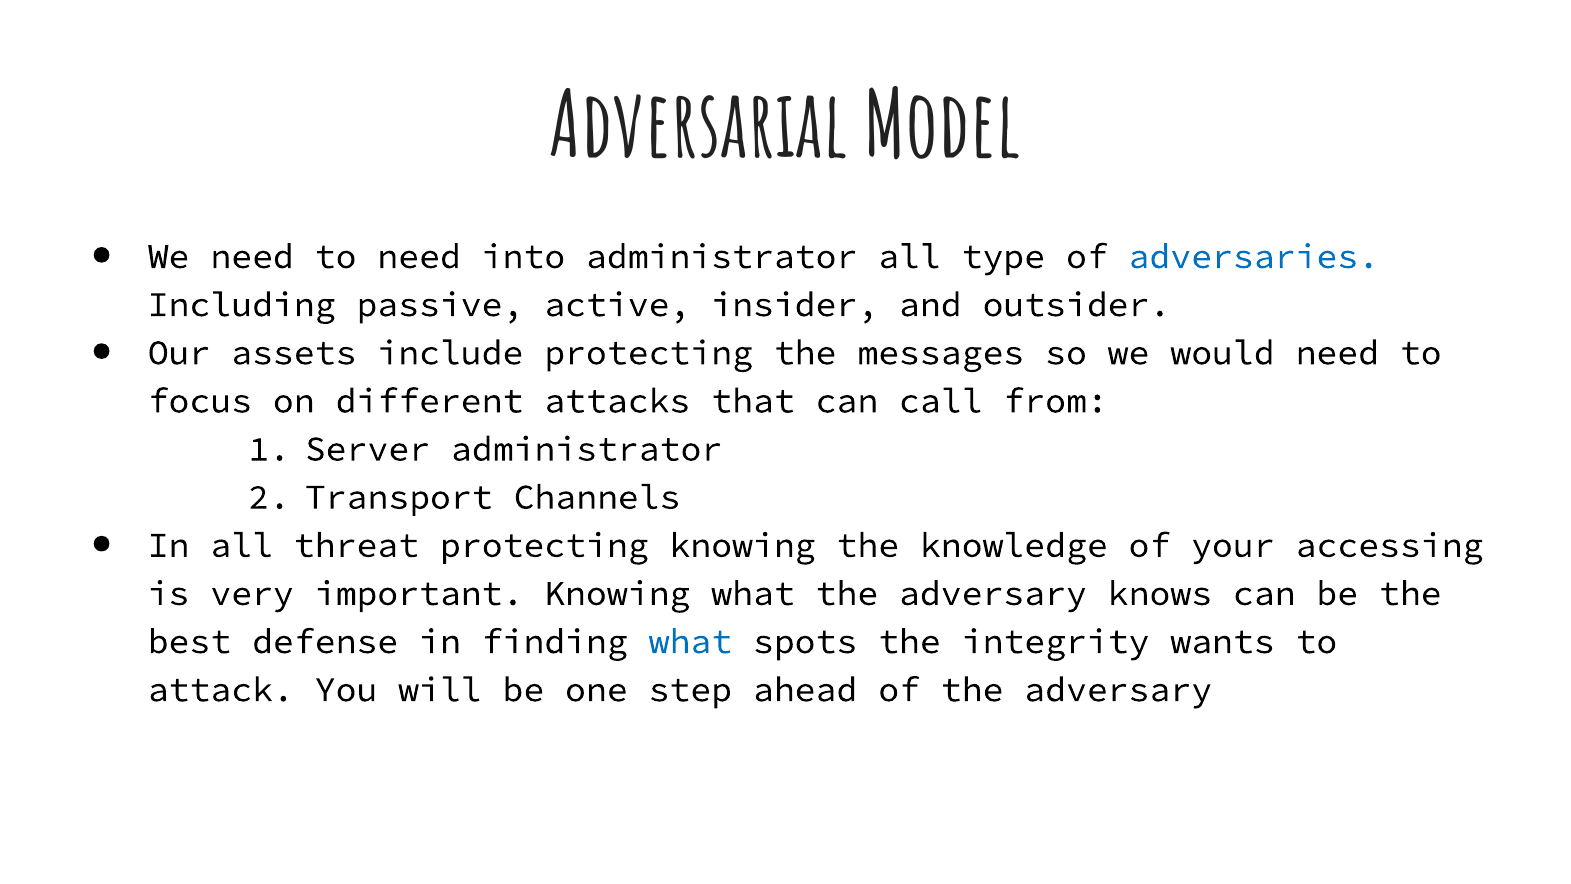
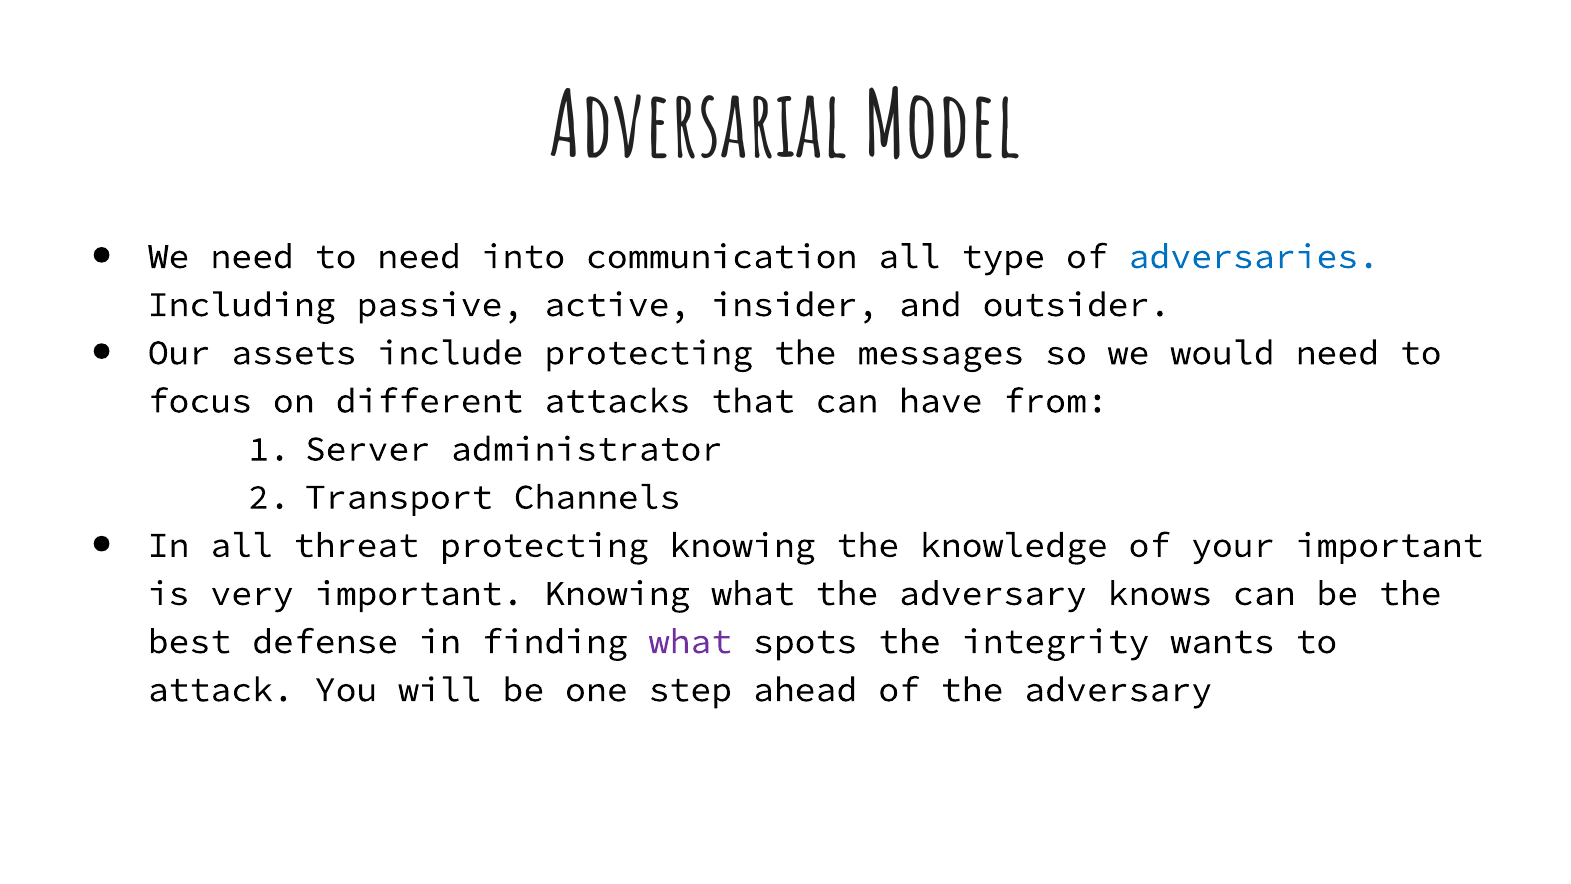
into administrator: administrator -> communication
call: call -> have
your accessing: accessing -> important
what at (690, 641) colour: blue -> purple
